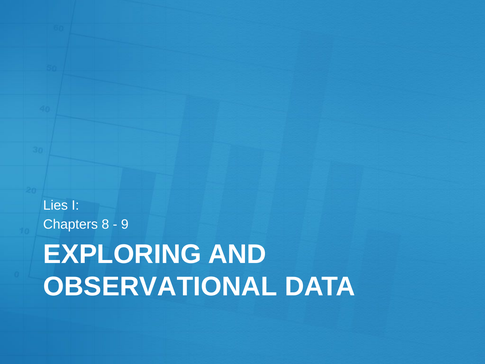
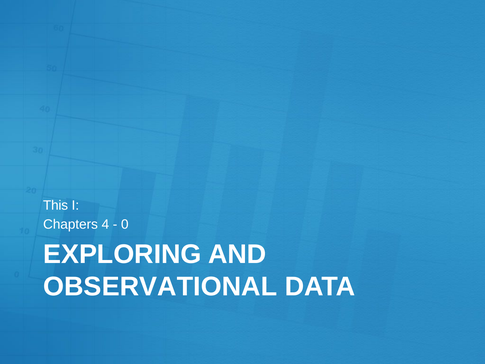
Lies: Lies -> This
8: 8 -> 4
9: 9 -> 0
